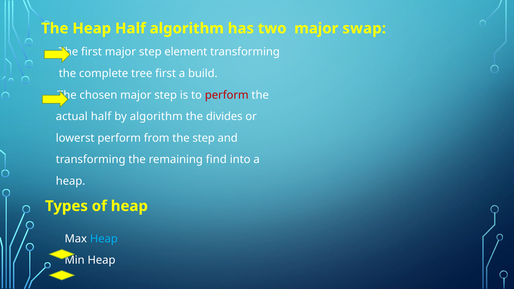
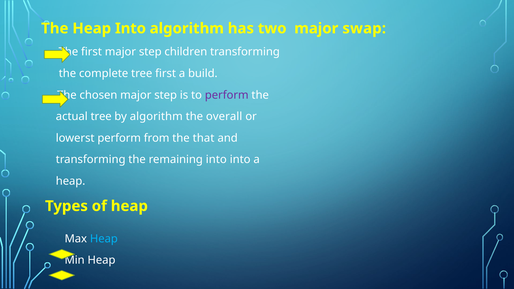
Heap Half: Half -> Into
element: element -> children
perform at (227, 95) colour: red -> purple
actual half: half -> tree
divides: divides -> overall
the step: step -> that
remaining find: find -> into
